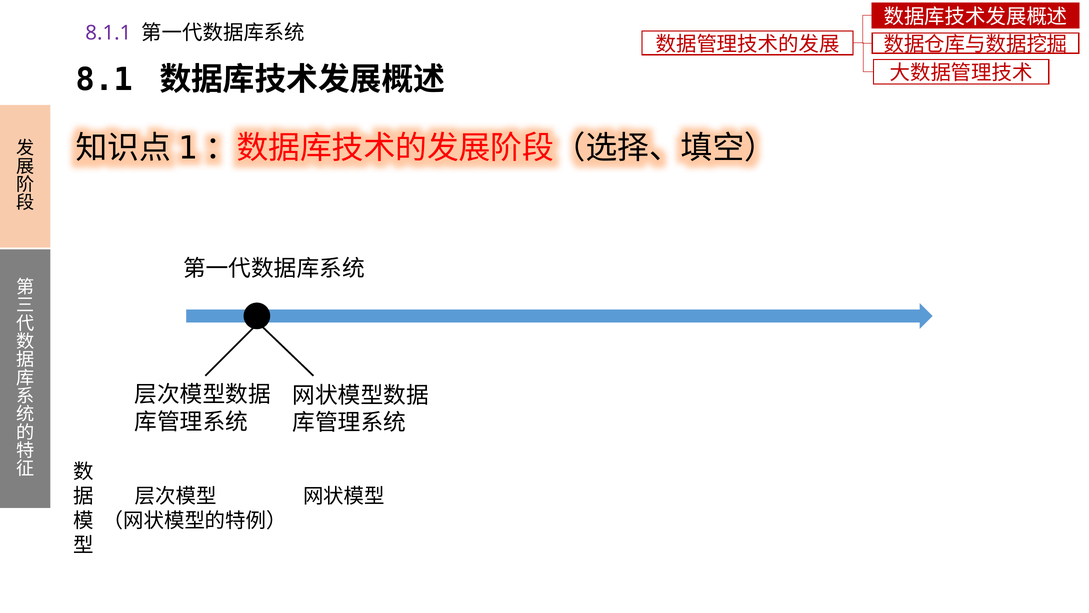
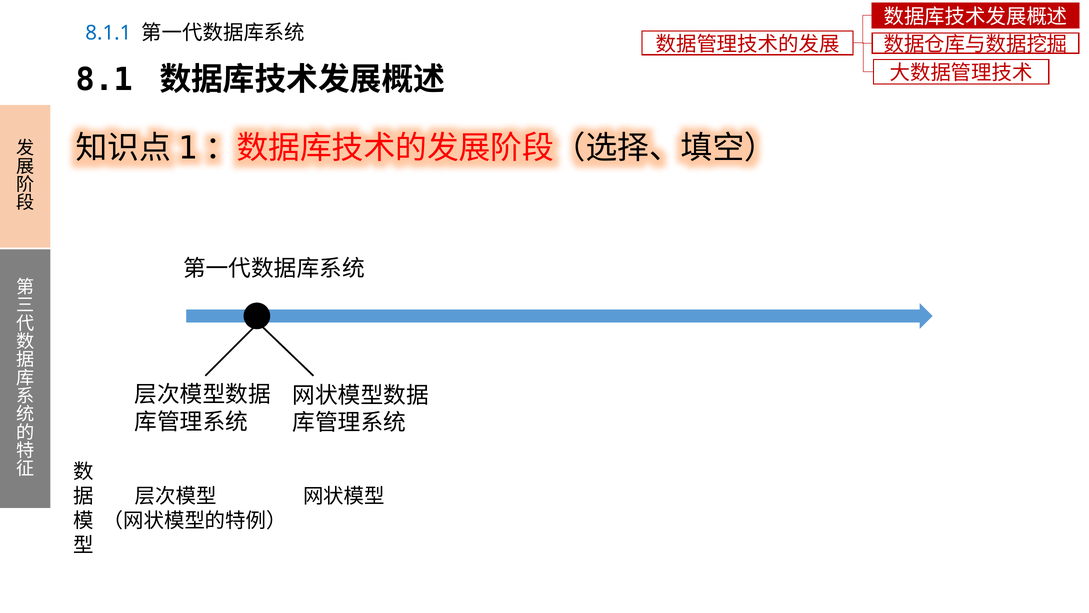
8.1.1 colour: purple -> blue
